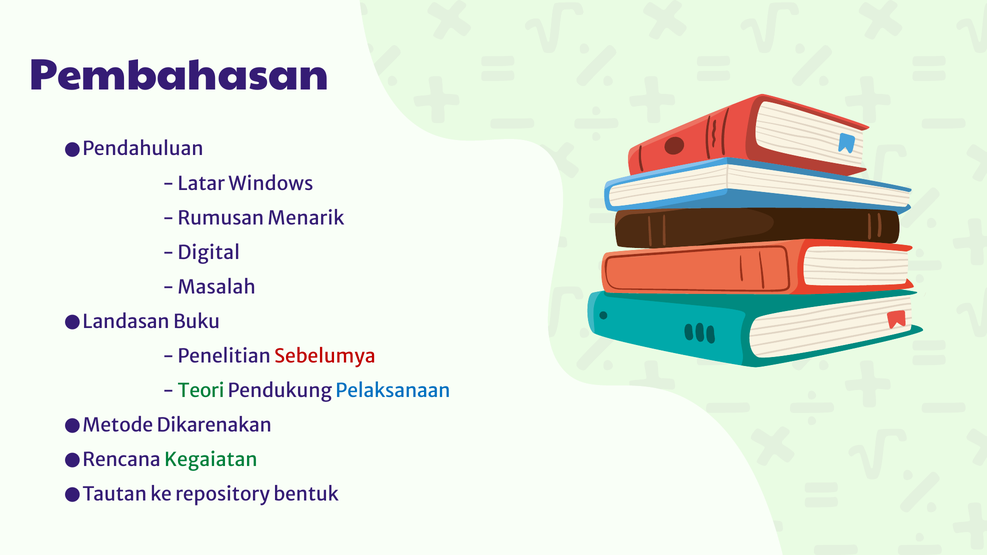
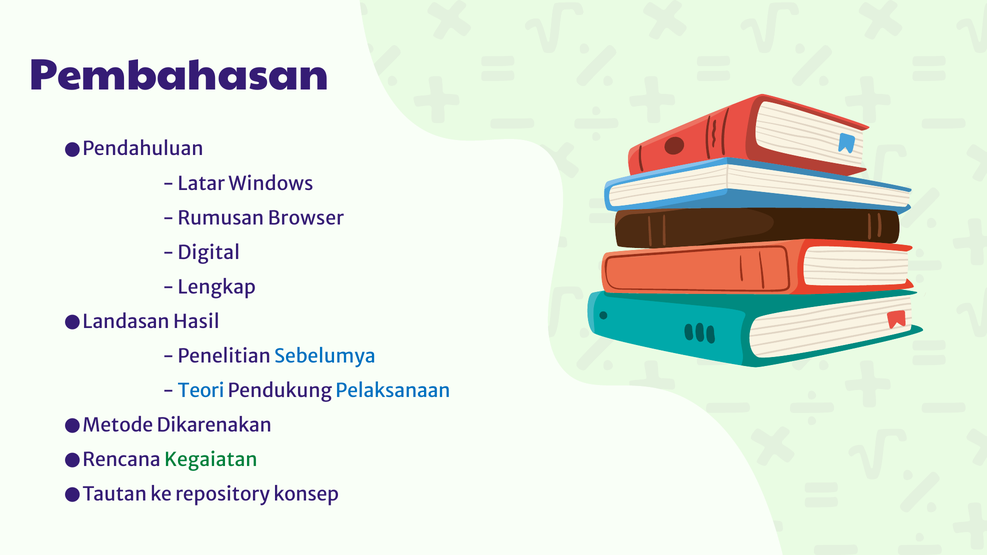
Menarik: Menarik -> Browser
Masalah: Masalah -> Lengkap
Buku: Buku -> Hasil
Sebelumya colour: red -> blue
Teori colour: green -> blue
bentuk: bentuk -> konsep
